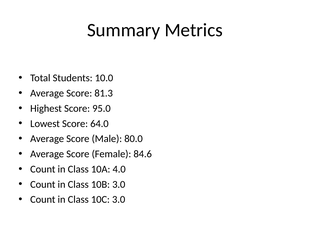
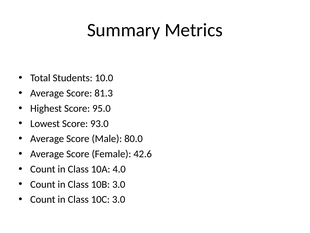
64.0: 64.0 -> 93.0
84.6: 84.6 -> 42.6
